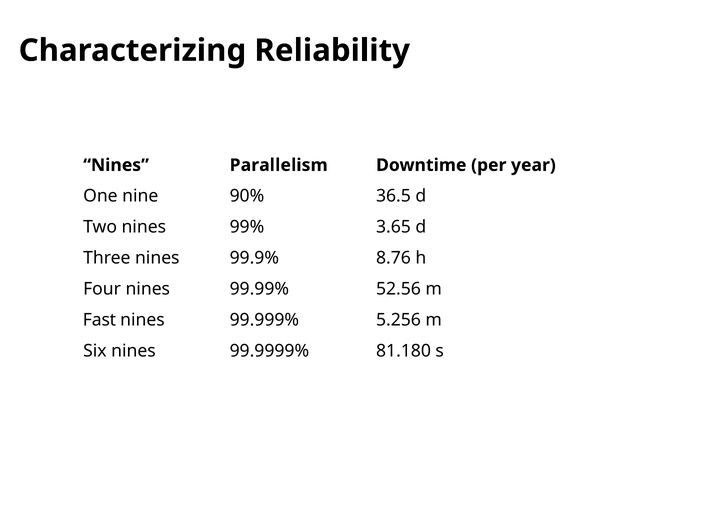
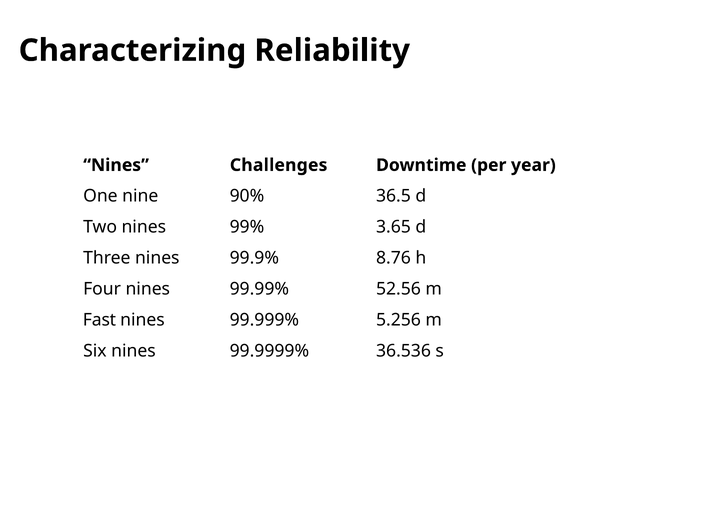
Parallelism: Parallelism -> Challenges
81.180: 81.180 -> 36.536
